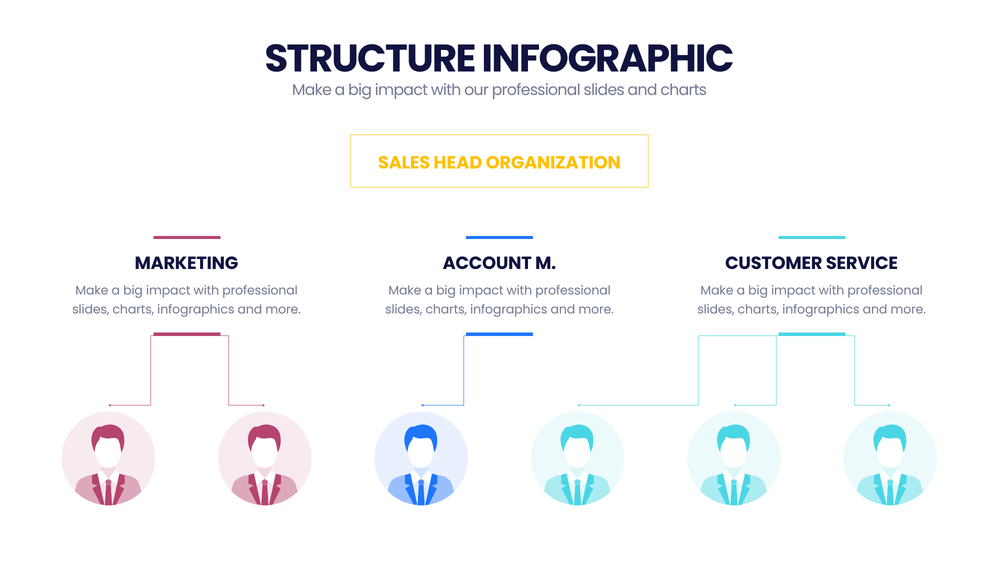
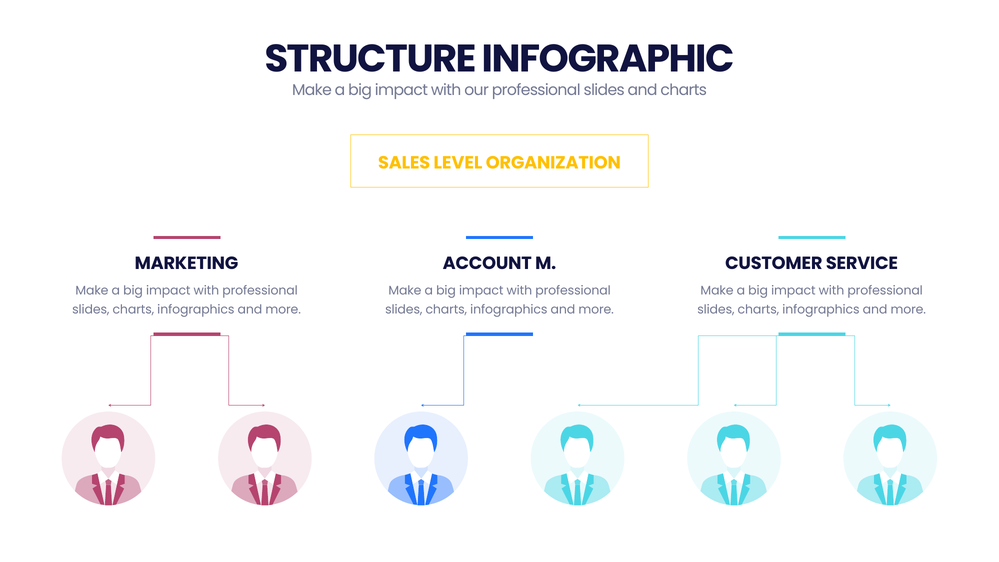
HEAD: HEAD -> LEVEL
